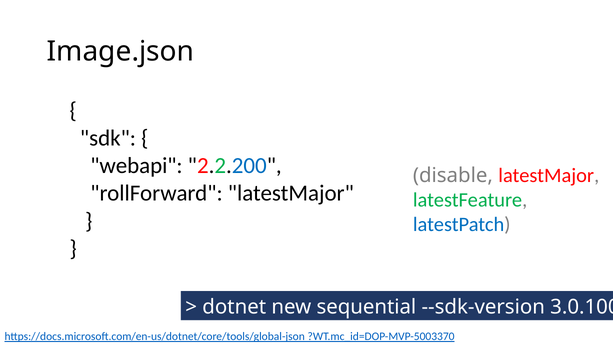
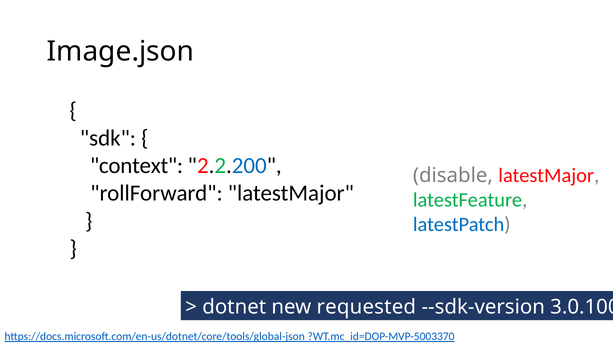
webapi: webapi -> context
sequential: sequential -> requested
